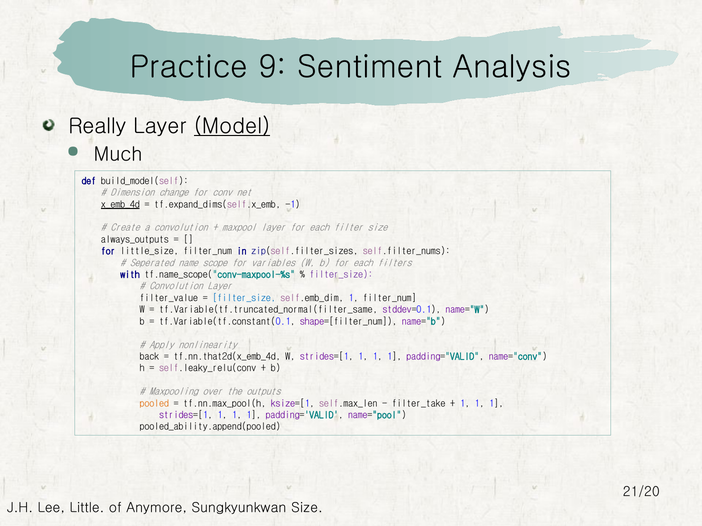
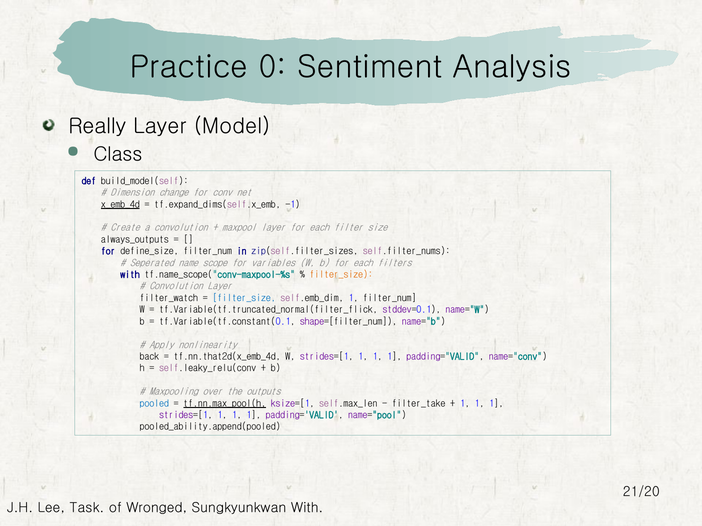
9: 9 -> 0
Model underline: present -> none
Much: Much -> Class
little_size: little_size -> define_size
filter_size at (341, 275) colour: purple -> orange
filter_value: filter_value -> filter_watch
tf.Variable(tf.truncated_normal(filter_same: tf.Variable(tf.truncated_normal(filter_same -> tf.Variable(tf.truncated_normal(filter_flick
pooled colour: orange -> blue
tf.nn.max_pool(h underline: none -> present
Little: Little -> Task
Anymore: Anymore -> Wronged
Sungkyunkwan Size: Size -> With
